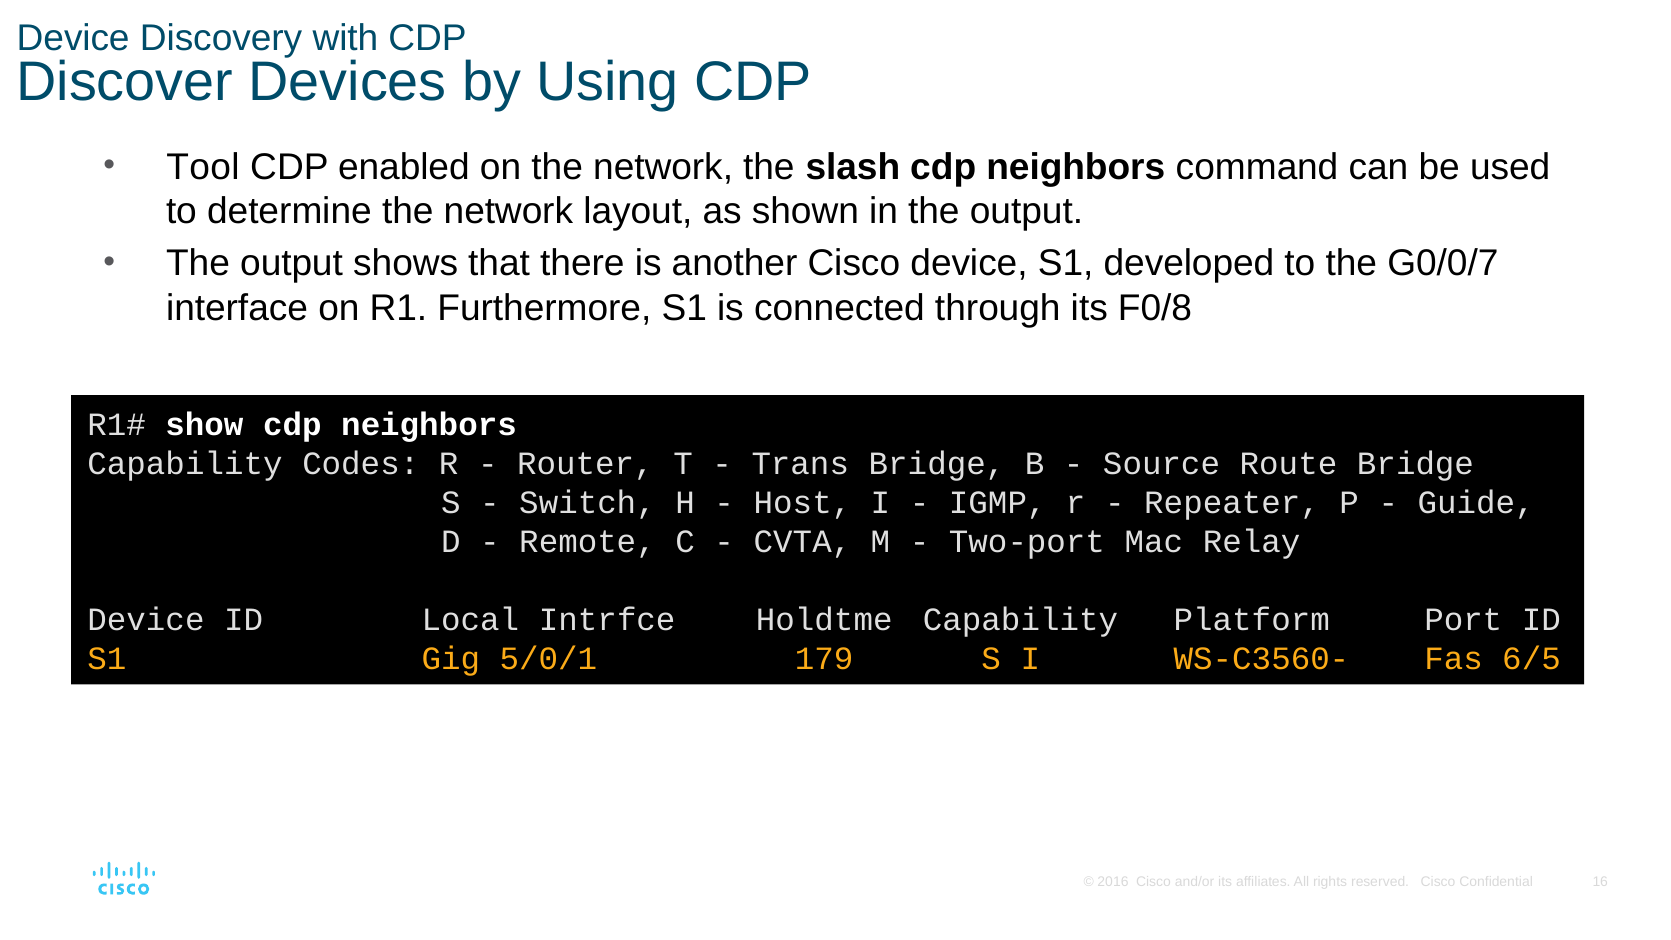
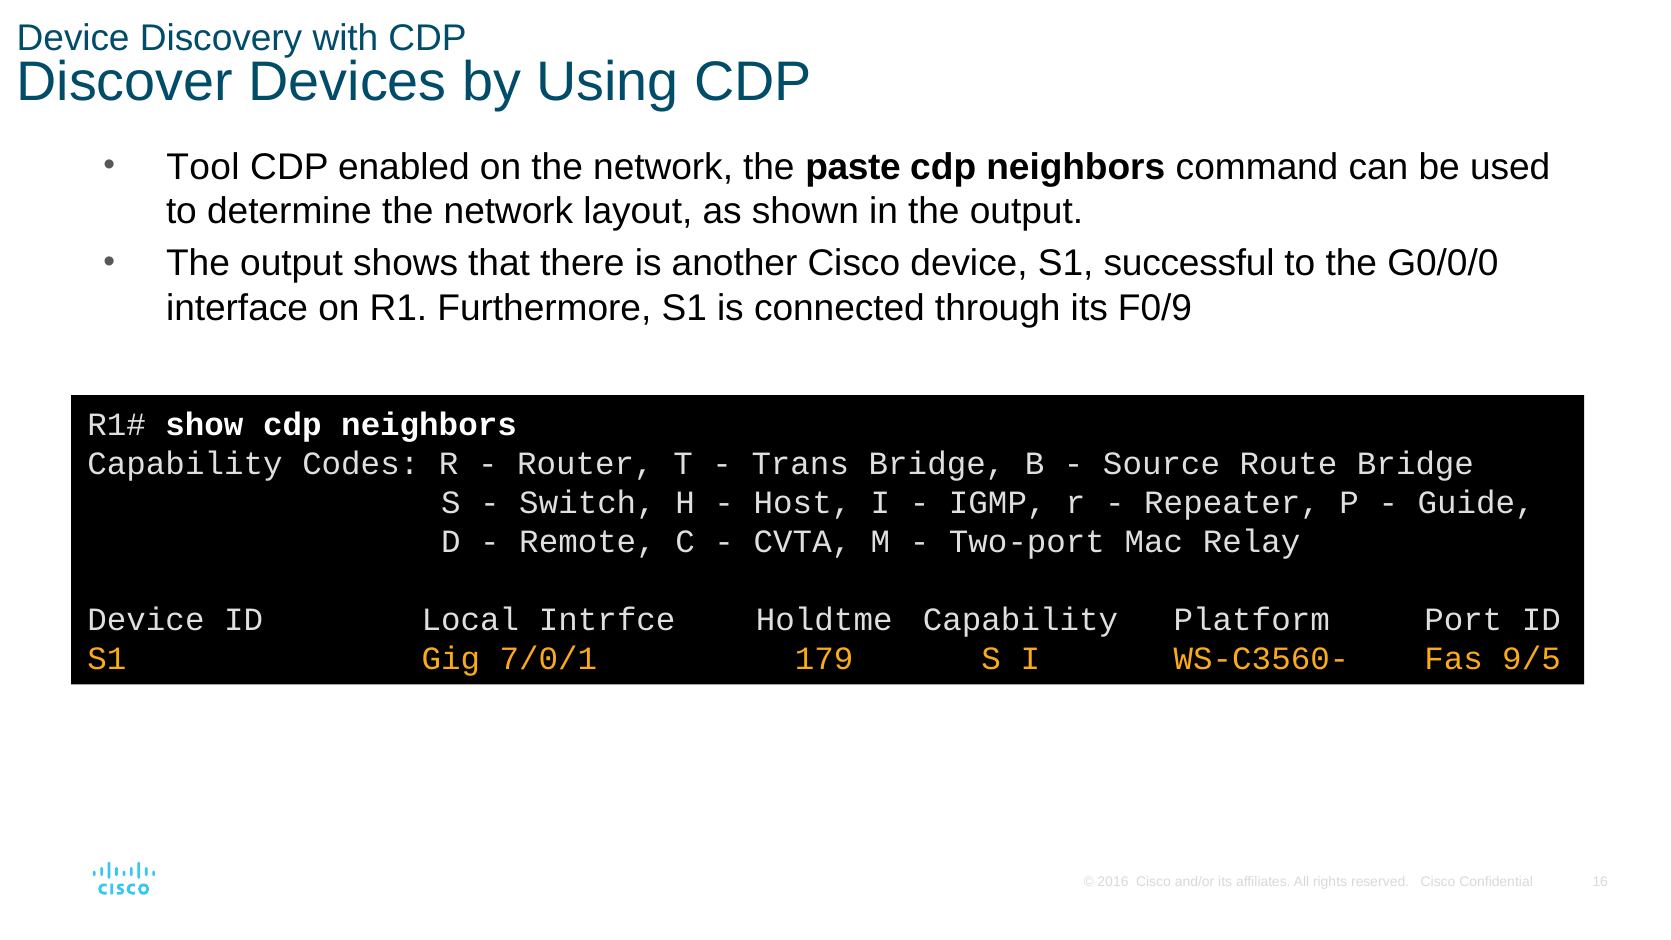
slash: slash -> paste
developed: developed -> successful
G0/0/7: G0/0/7 -> G0/0/0
F0/8: F0/8 -> F0/9
5/0/1: 5/0/1 -> 7/0/1
6/5: 6/5 -> 9/5
